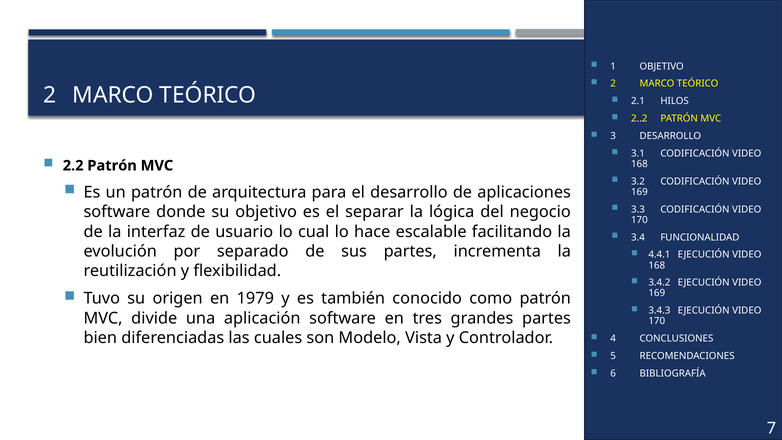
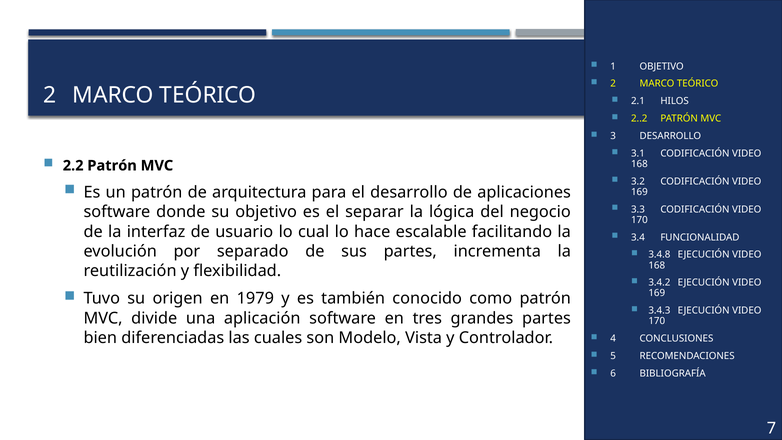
4.4.1: 4.4.1 -> 3.4.8
